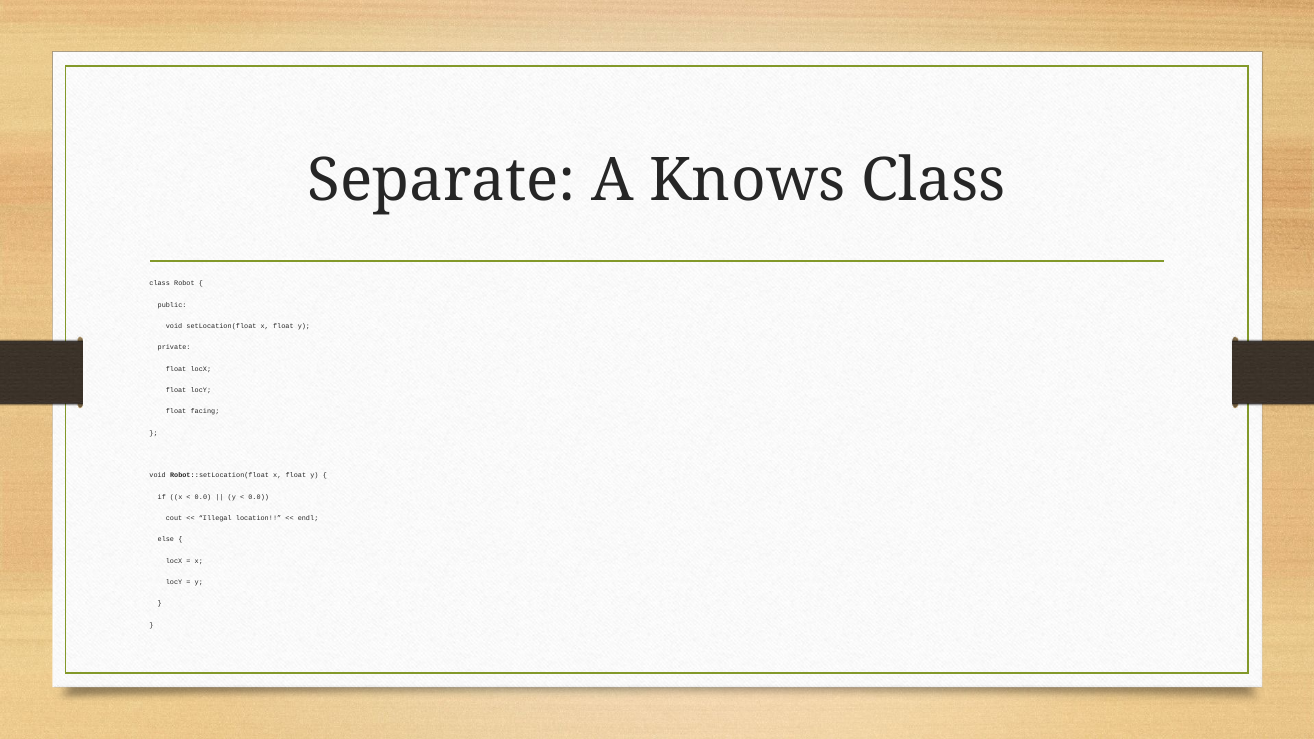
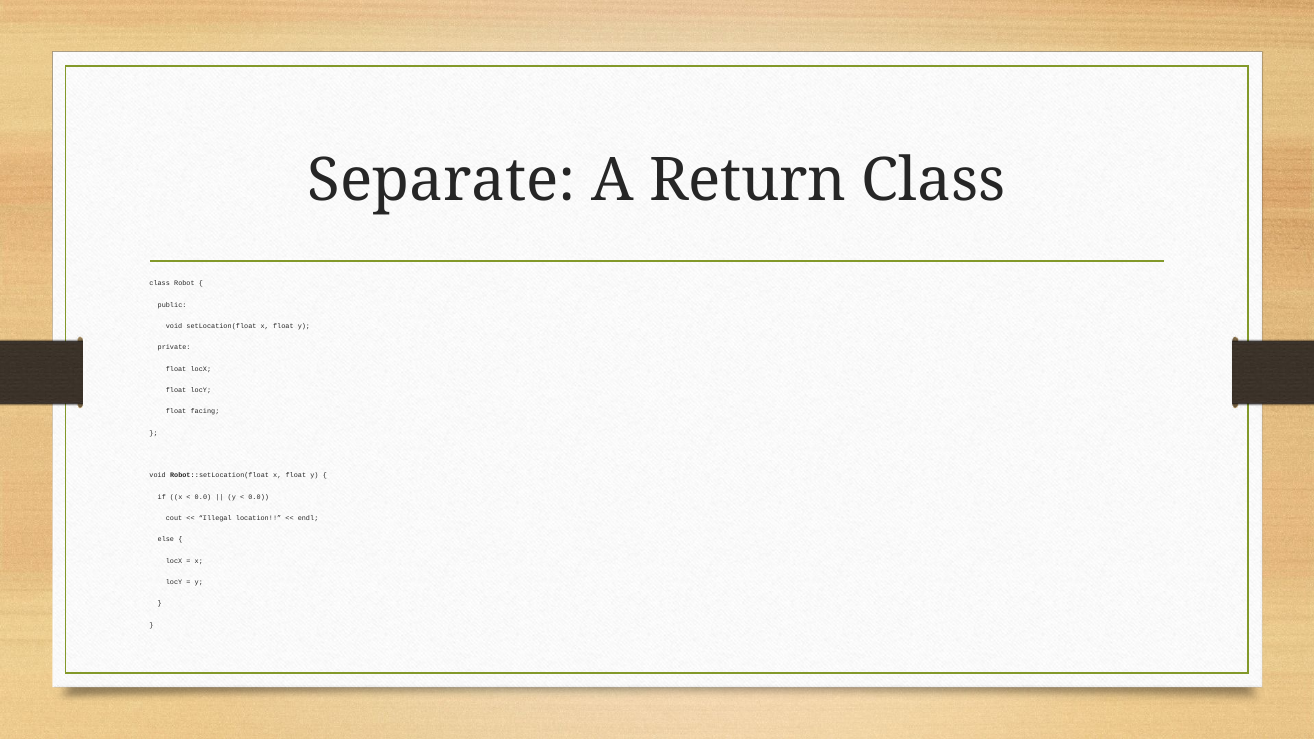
Knows: Knows -> Return
